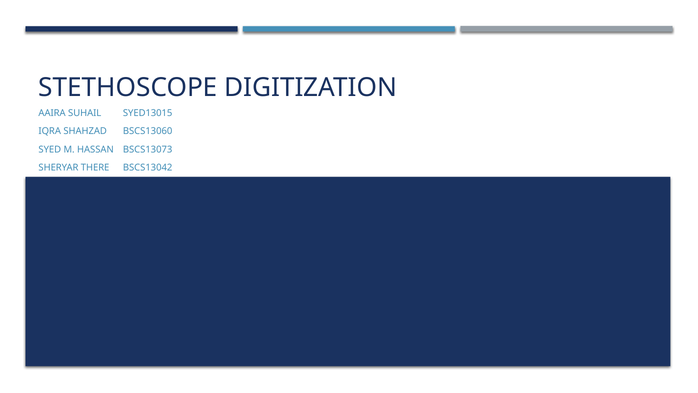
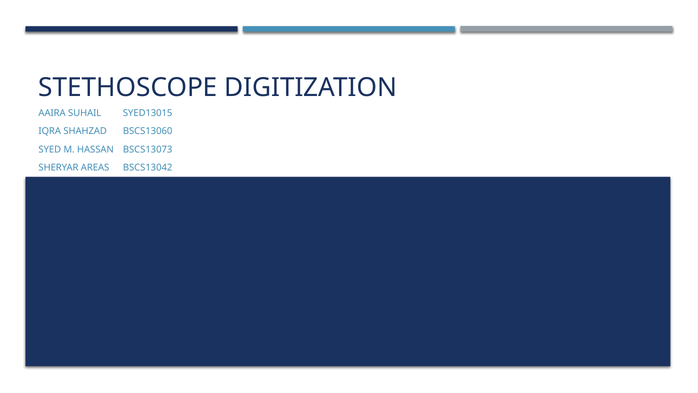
THERE: THERE -> AREAS
